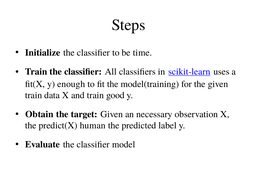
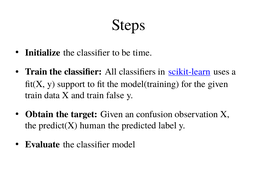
enough: enough -> support
good: good -> false
necessary: necessary -> confusion
